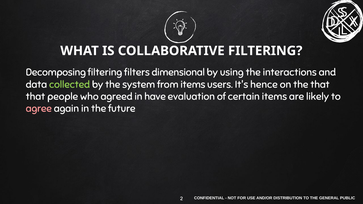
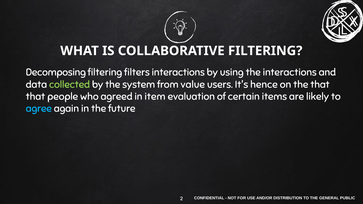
filters dimensional: dimensional -> interactions
from items: items -> value
have: have -> item
agree colour: pink -> light blue
